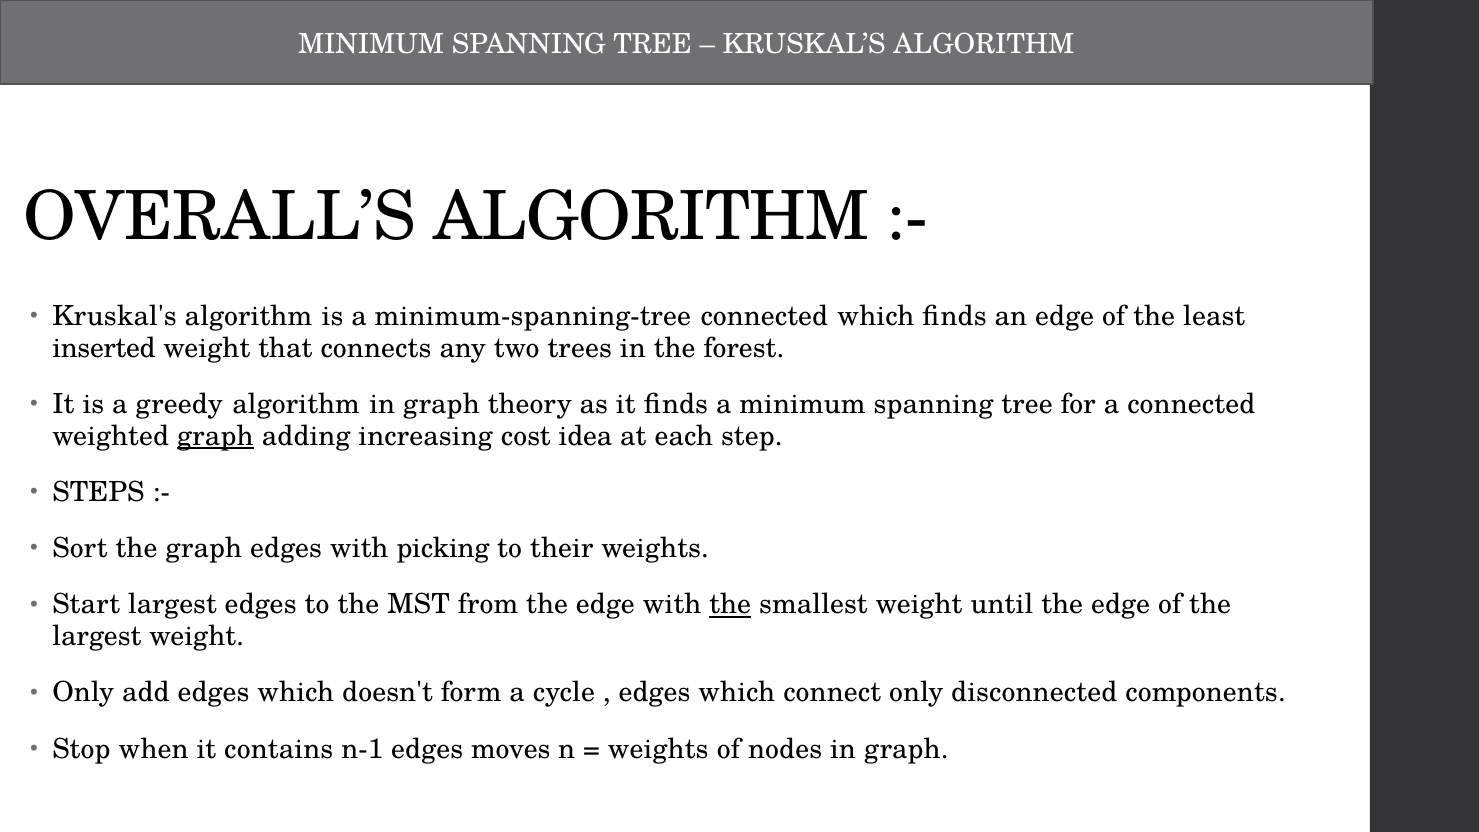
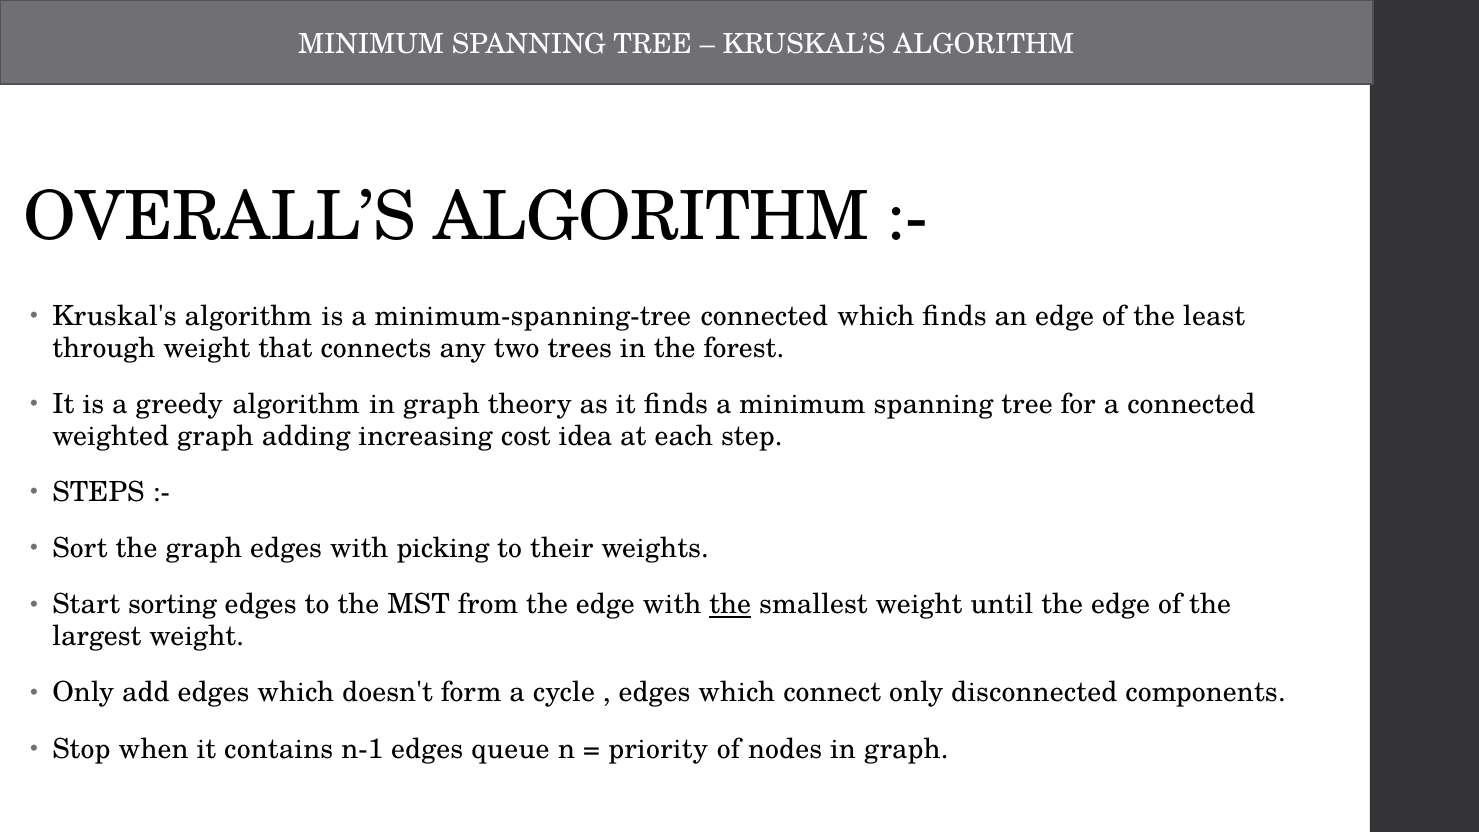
inserted: inserted -> through
graph at (215, 436) underline: present -> none
Start largest: largest -> sorting
moves: moves -> queue
weights at (658, 749): weights -> priority
